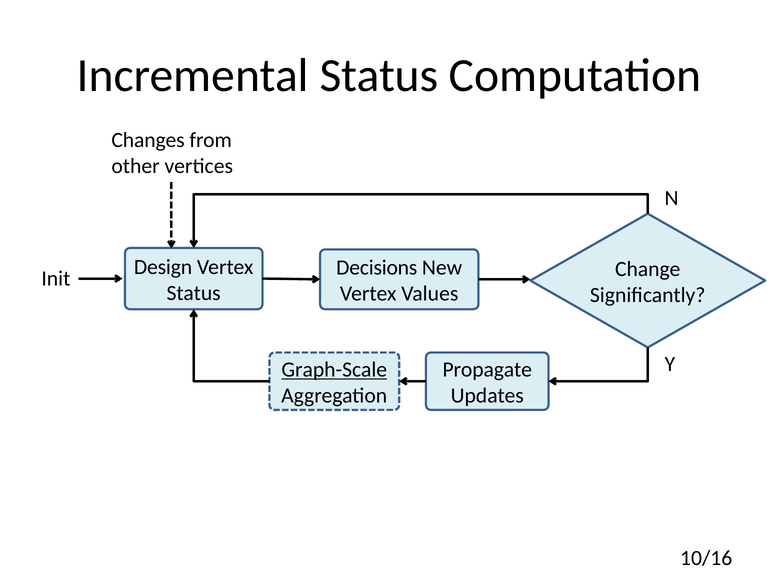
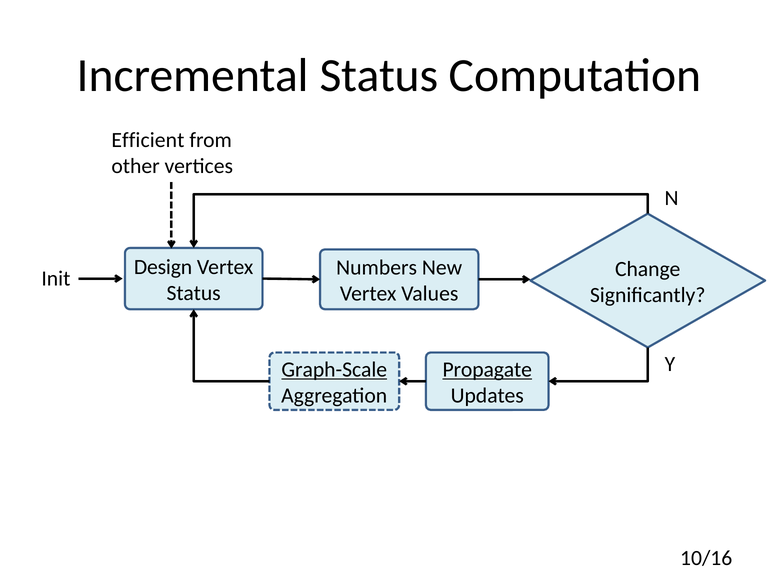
Changes: Changes -> Efficient
Decisions: Decisions -> Numbers
Propagate underline: none -> present
